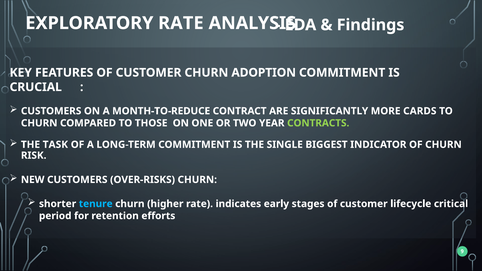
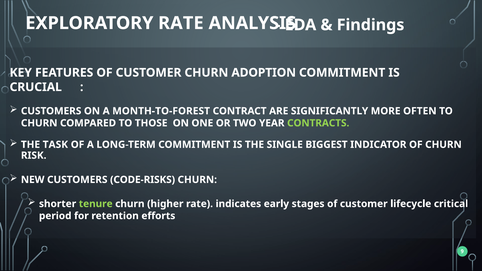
MONTH-TO-REDUCE: MONTH-TO-REDUCE -> MONTH-TO-FOREST
CARDS: CARDS -> OFTEN
OVER-RISKS: OVER-RISKS -> CODE-RISKS
tenure colour: light blue -> light green
